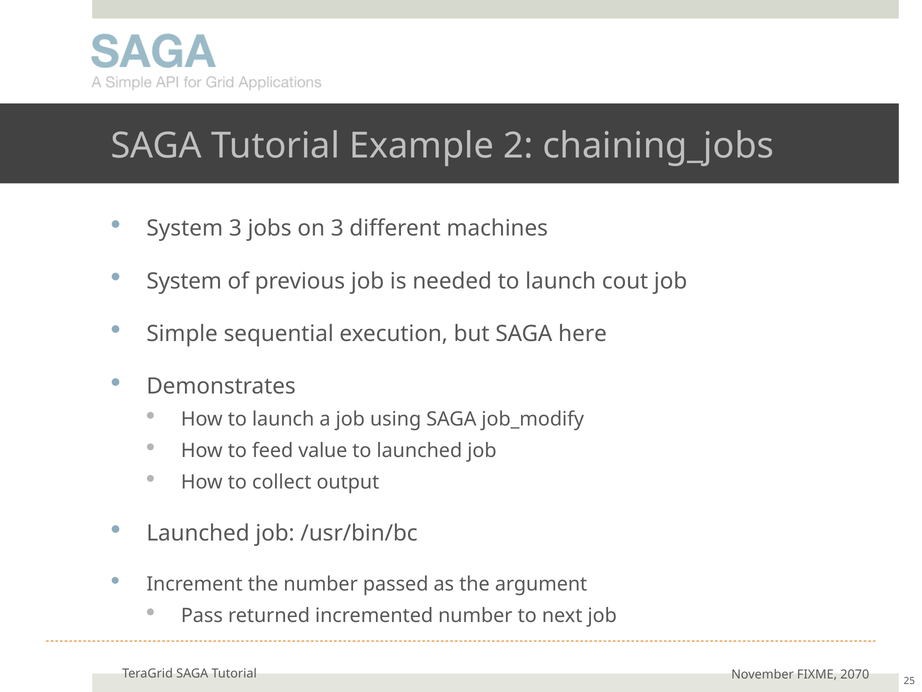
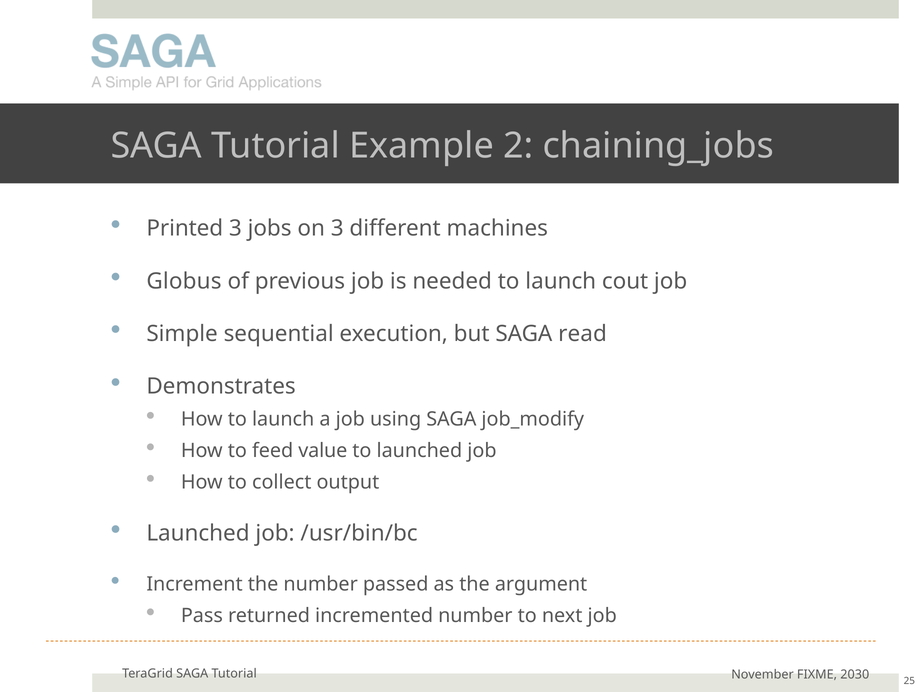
System at (185, 228): System -> Printed
System at (184, 281): System -> Globus
here: here -> read
2070: 2070 -> 2030
